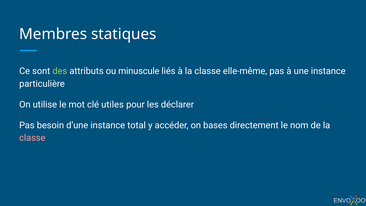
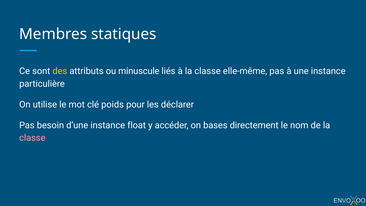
des colour: light green -> yellow
utiles: utiles -> poids
total: total -> float
